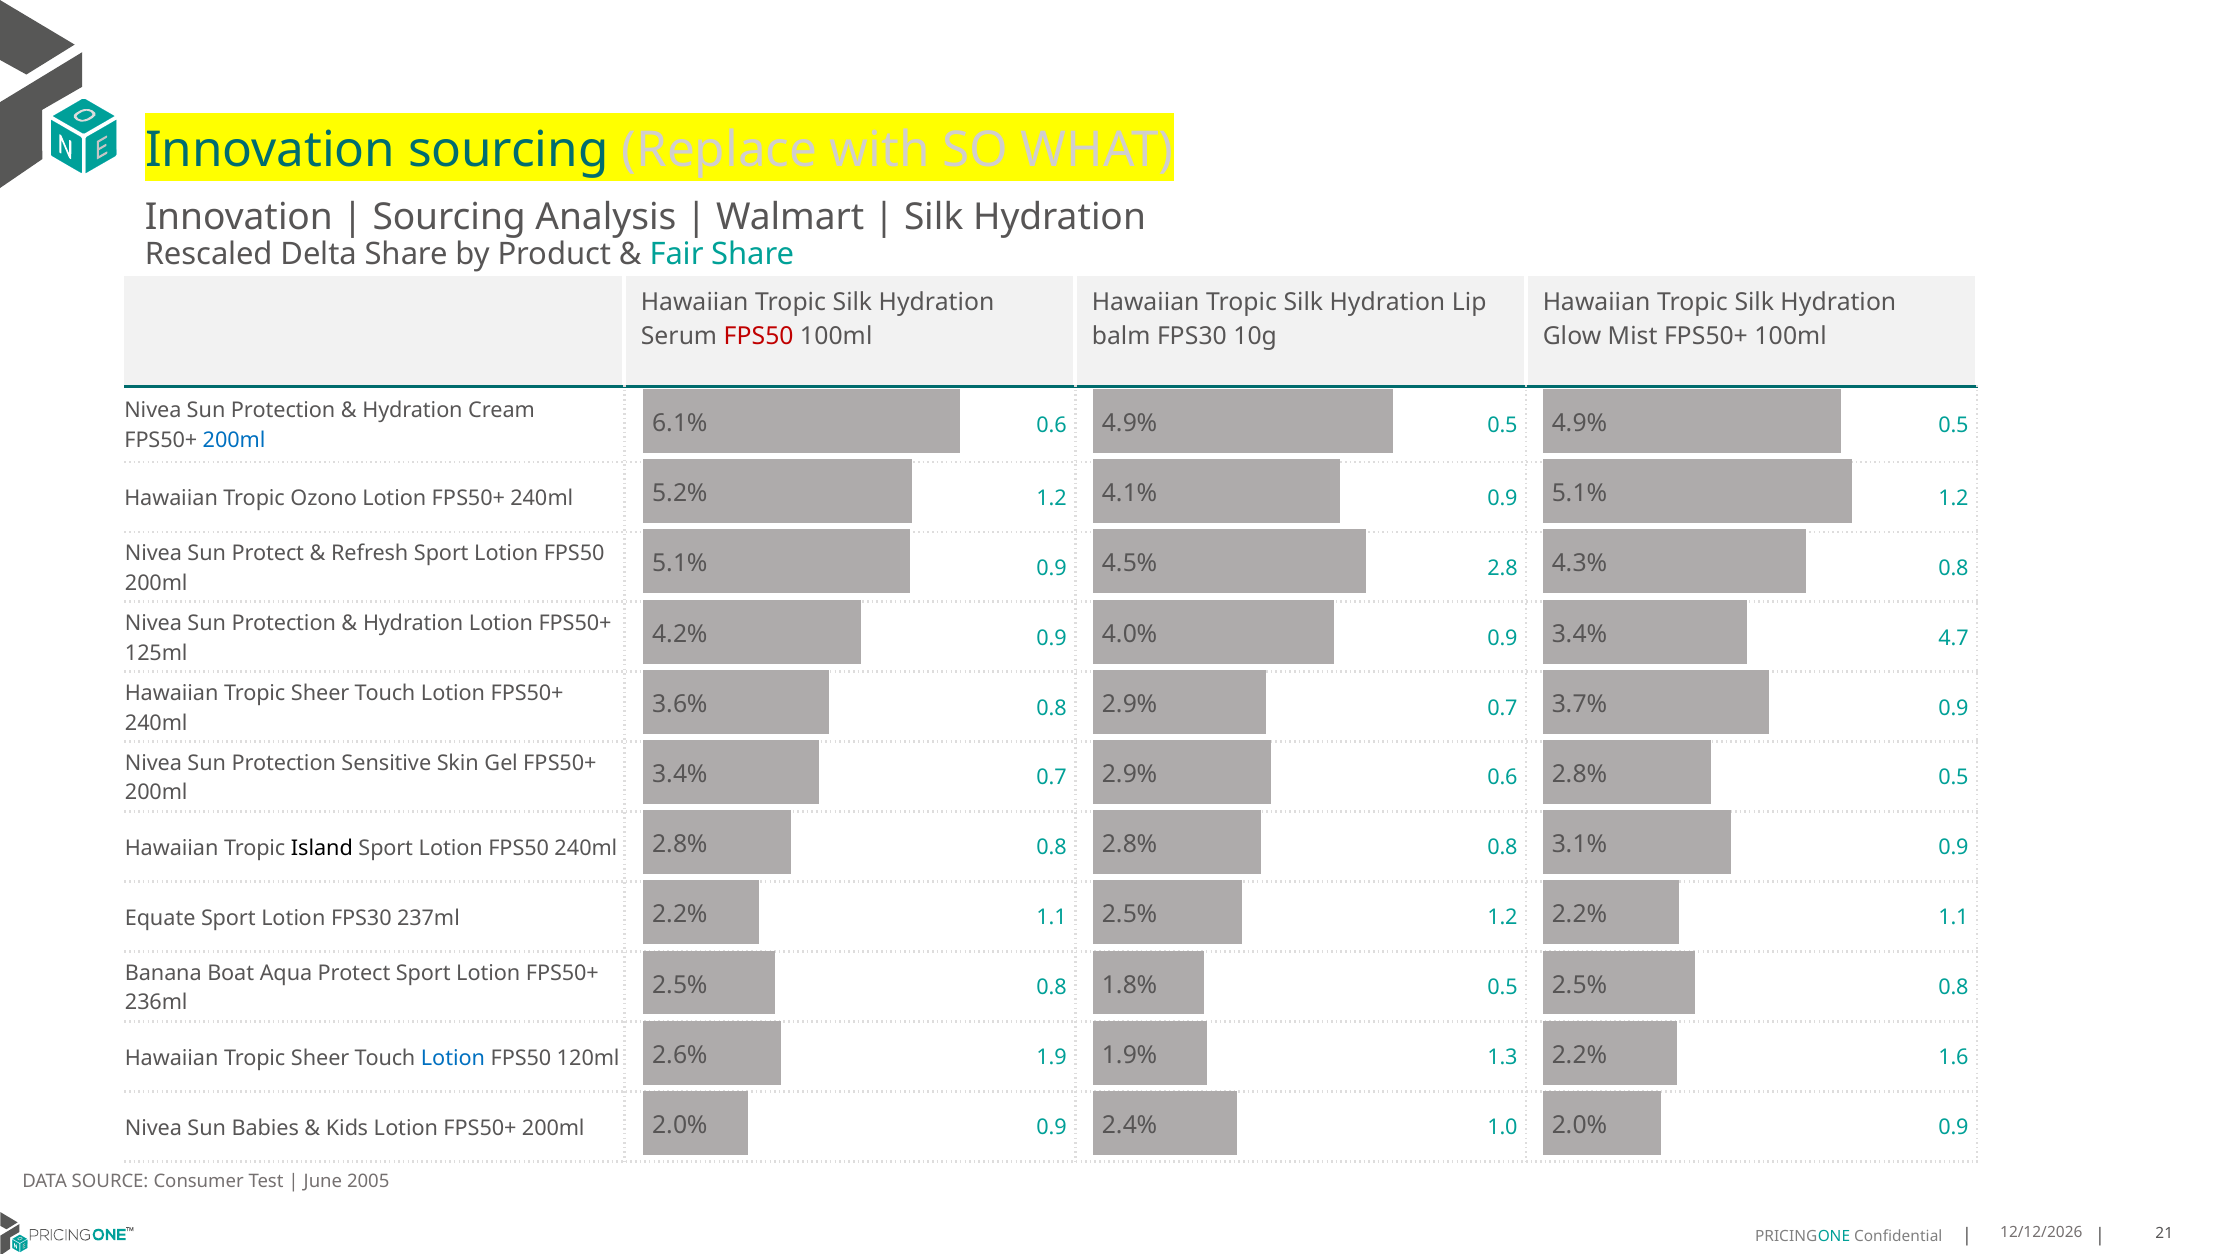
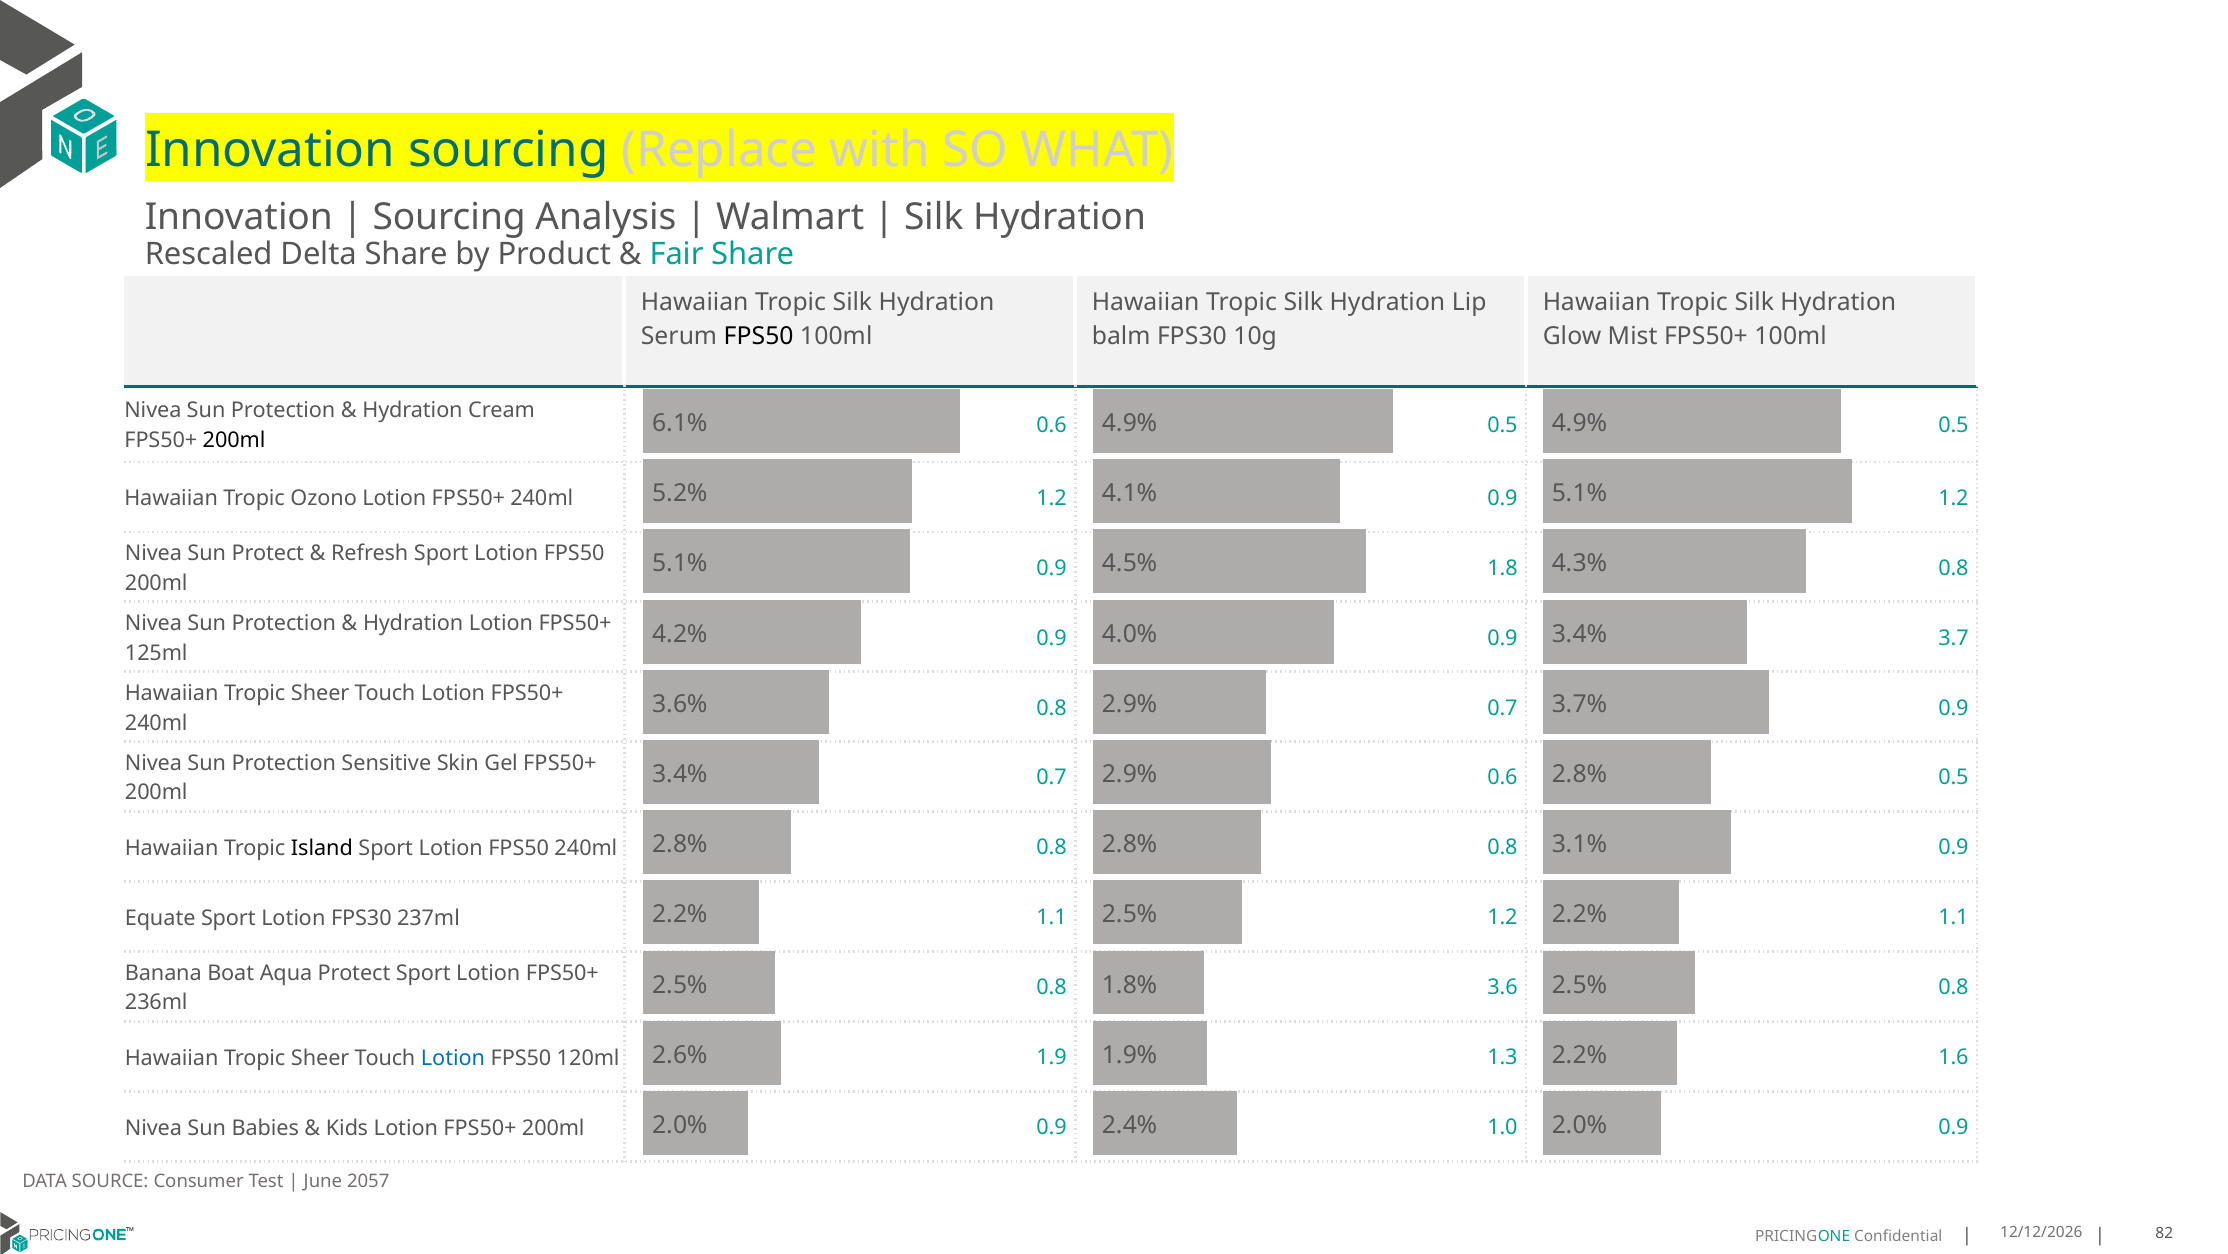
FPS50 at (759, 337) colour: red -> black
200ml at (234, 440) colour: blue -> black
2.8: 2.8 -> 1.8
4.7: 4.7 -> 3.7
0.8 0.5: 0.5 -> 3.6
2005: 2005 -> 2057
21: 21 -> 82
